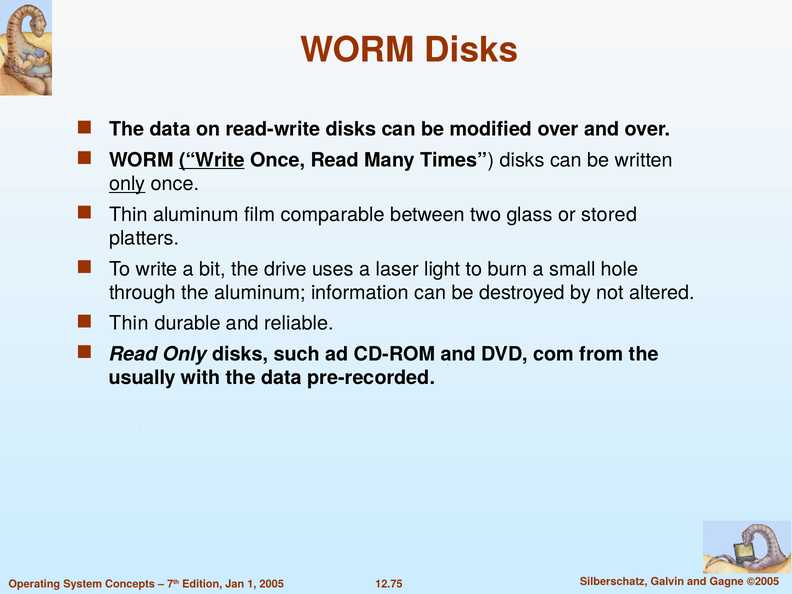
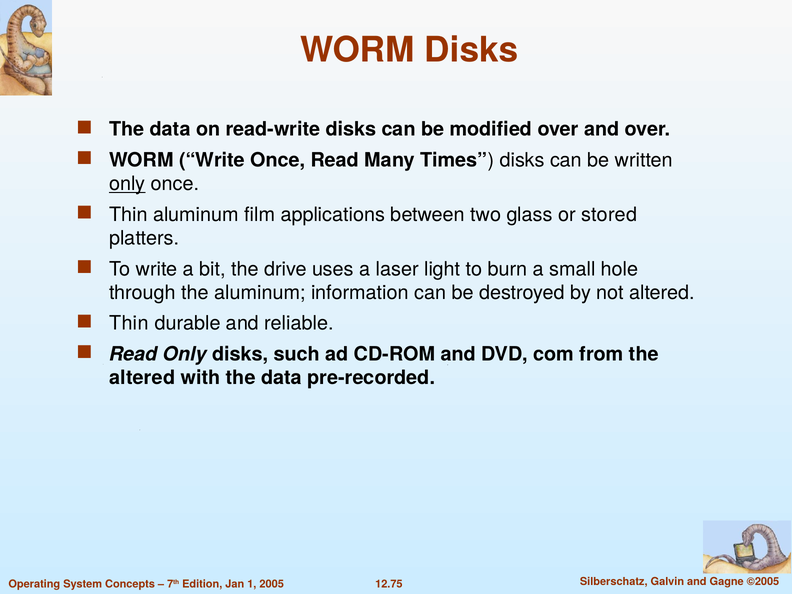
Write at (212, 160) underline: present -> none
comparable: comparable -> applications
usually at (142, 378): usually -> altered
